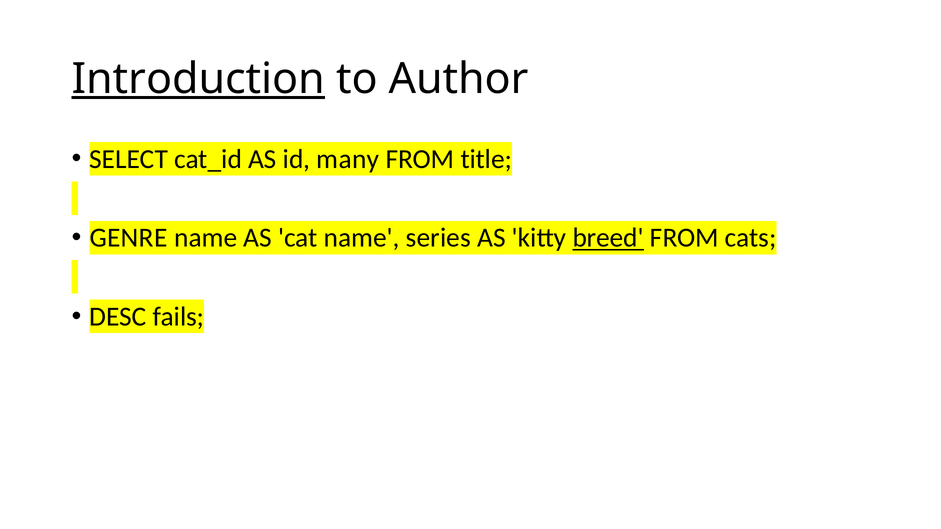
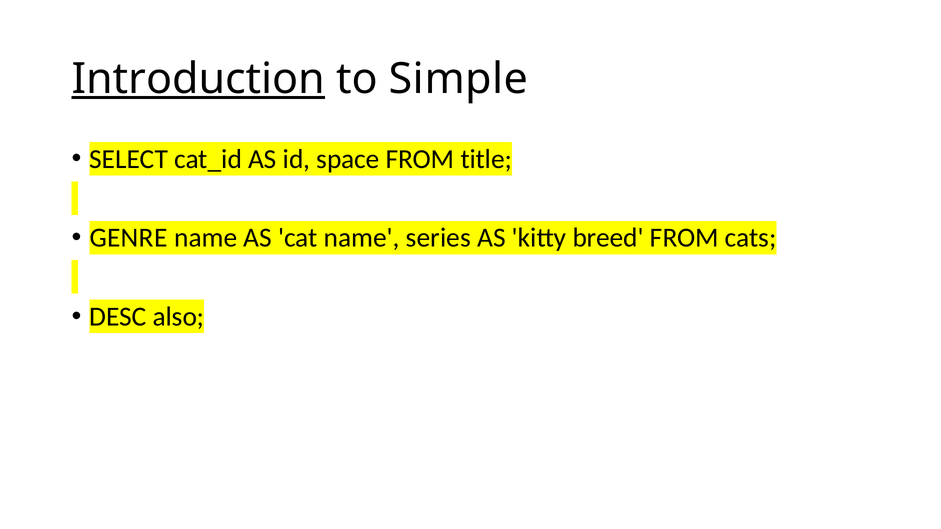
Author: Author -> Simple
many: many -> space
breed underline: present -> none
fails: fails -> also
